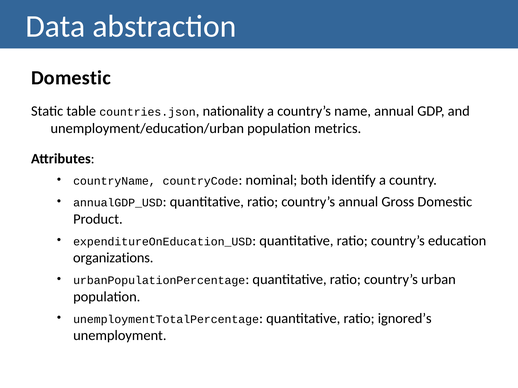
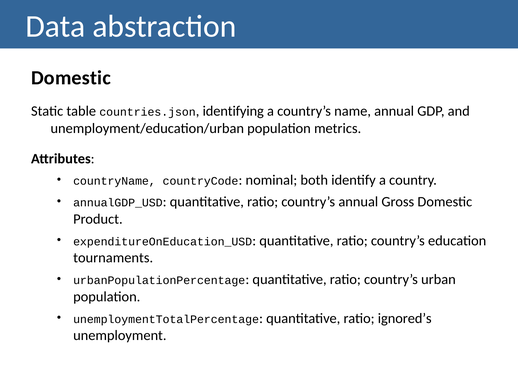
nationality: nationality -> identifying
organizations: organizations -> tournaments
